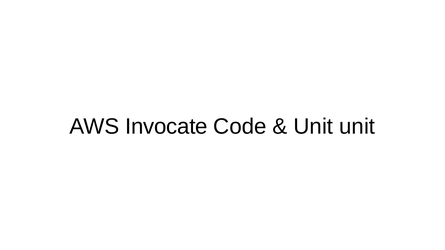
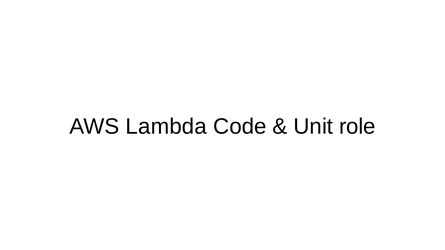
Invocate: Invocate -> Lambda
Unit unit: unit -> role
